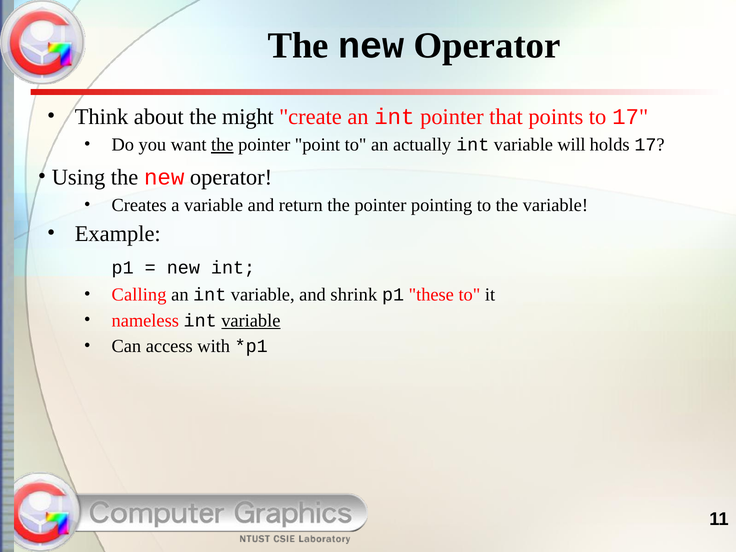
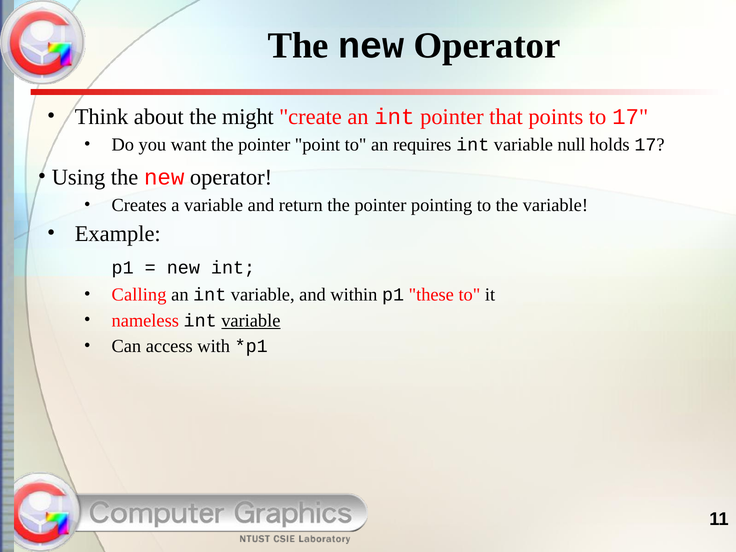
the at (222, 145) underline: present -> none
actually: actually -> requires
will: will -> null
shrink: shrink -> within
